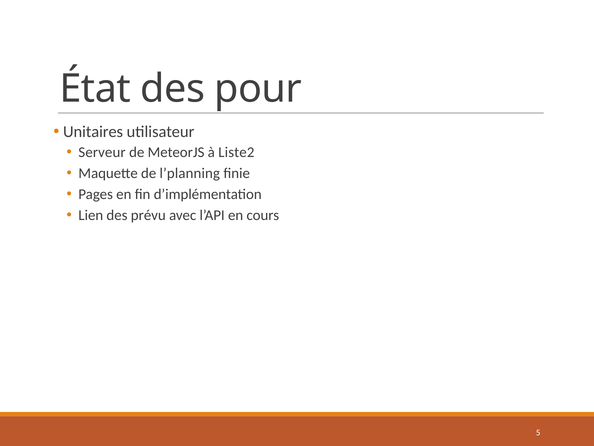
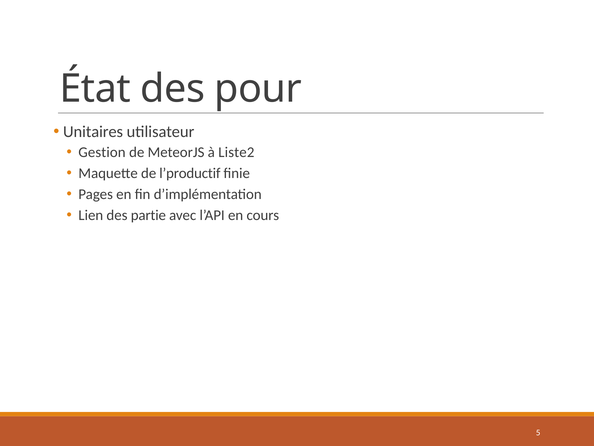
Serveur: Serveur -> Gestion
l’planning: l’planning -> l’productif
prévu: prévu -> partie
